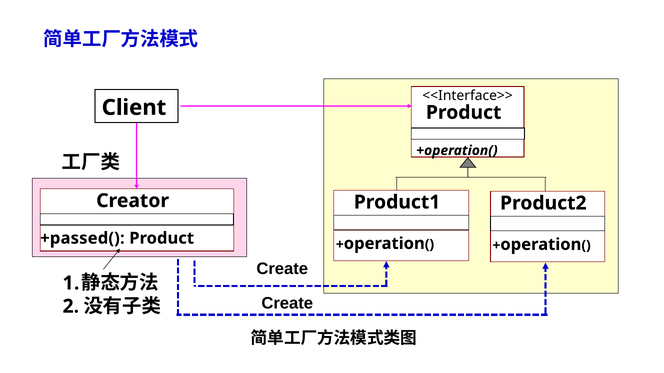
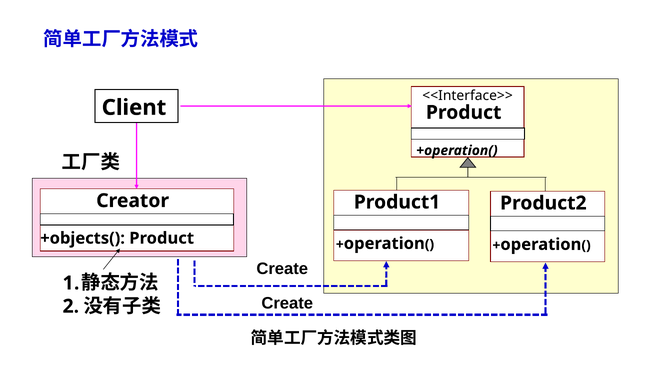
+passed(: +passed( -> +objects(
